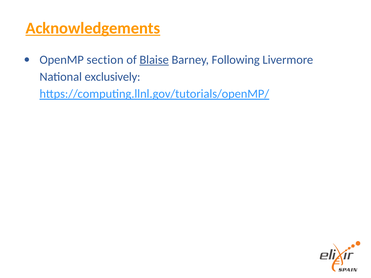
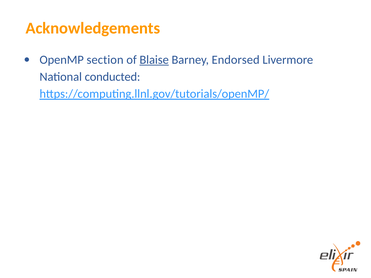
Acknowledgements underline: present -> none
Following: Following -> Endorsed
exclusively: exclusively -> conducted
